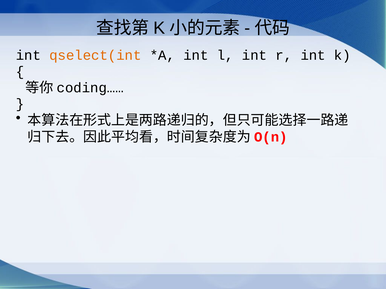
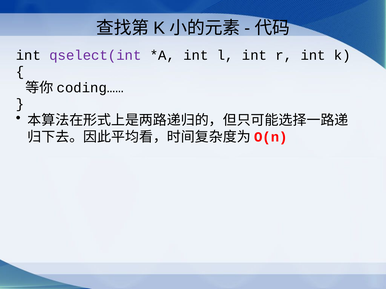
qselect(int colour: orange -> purple
